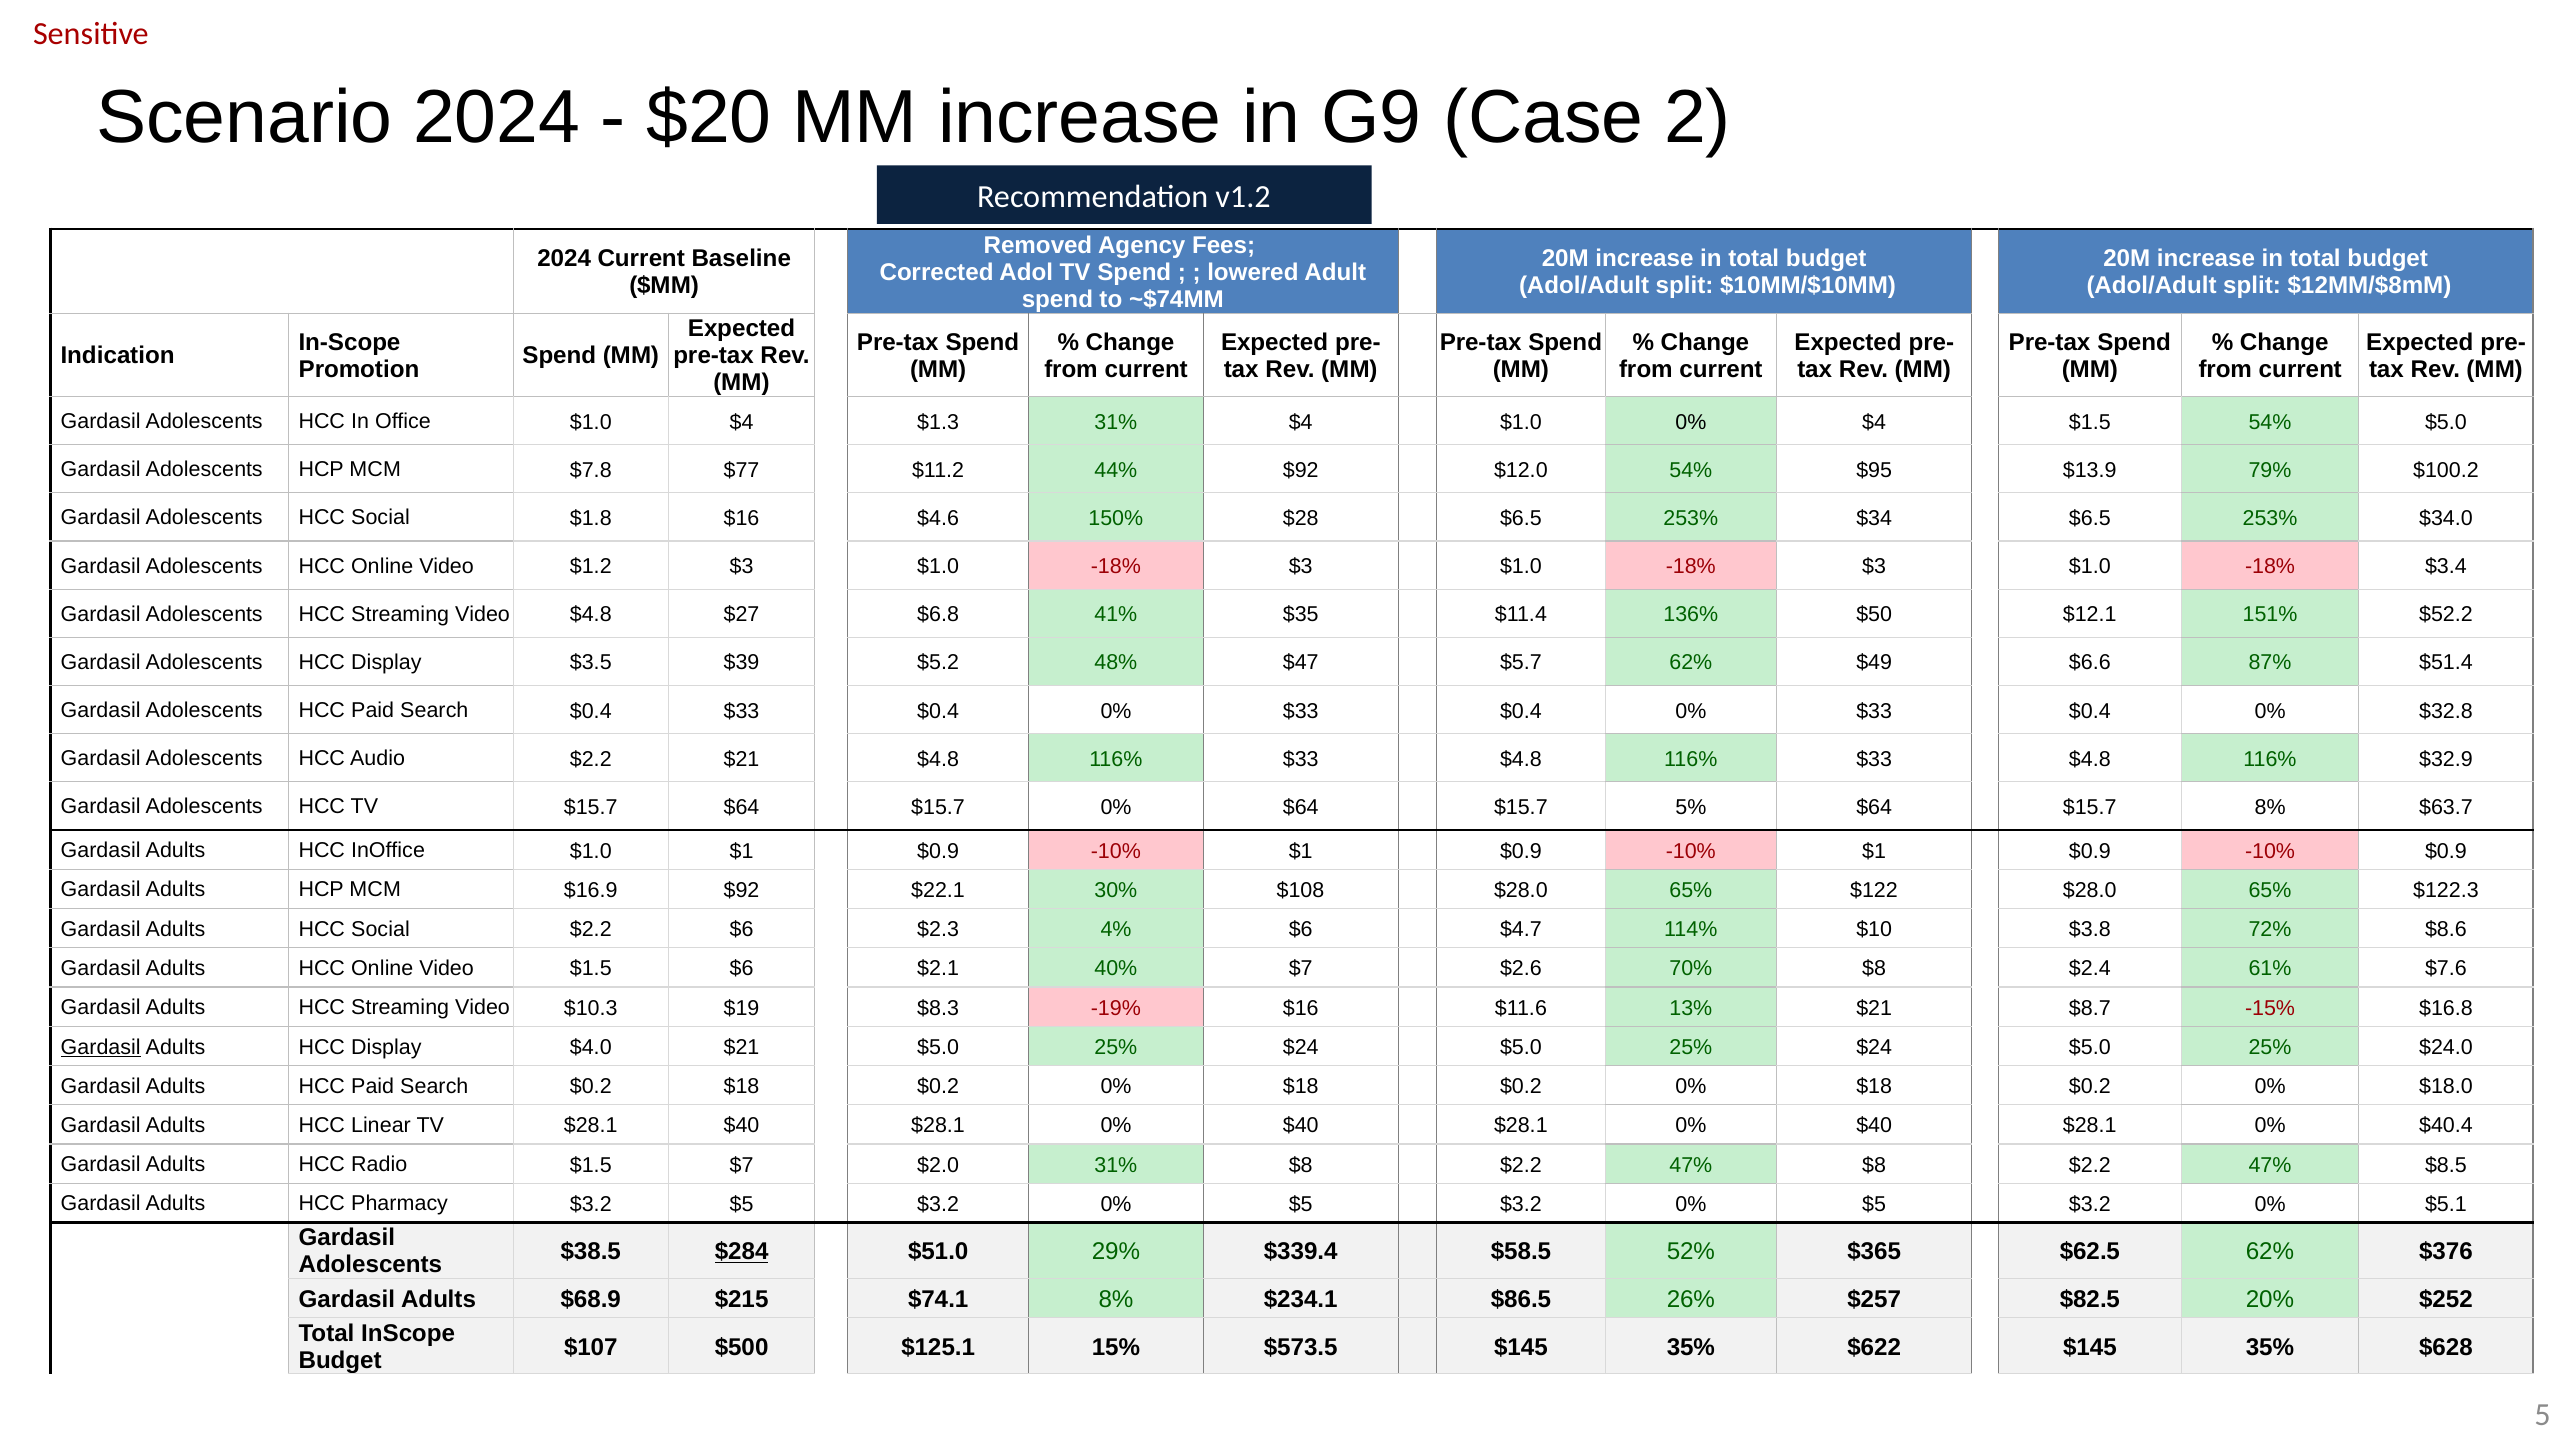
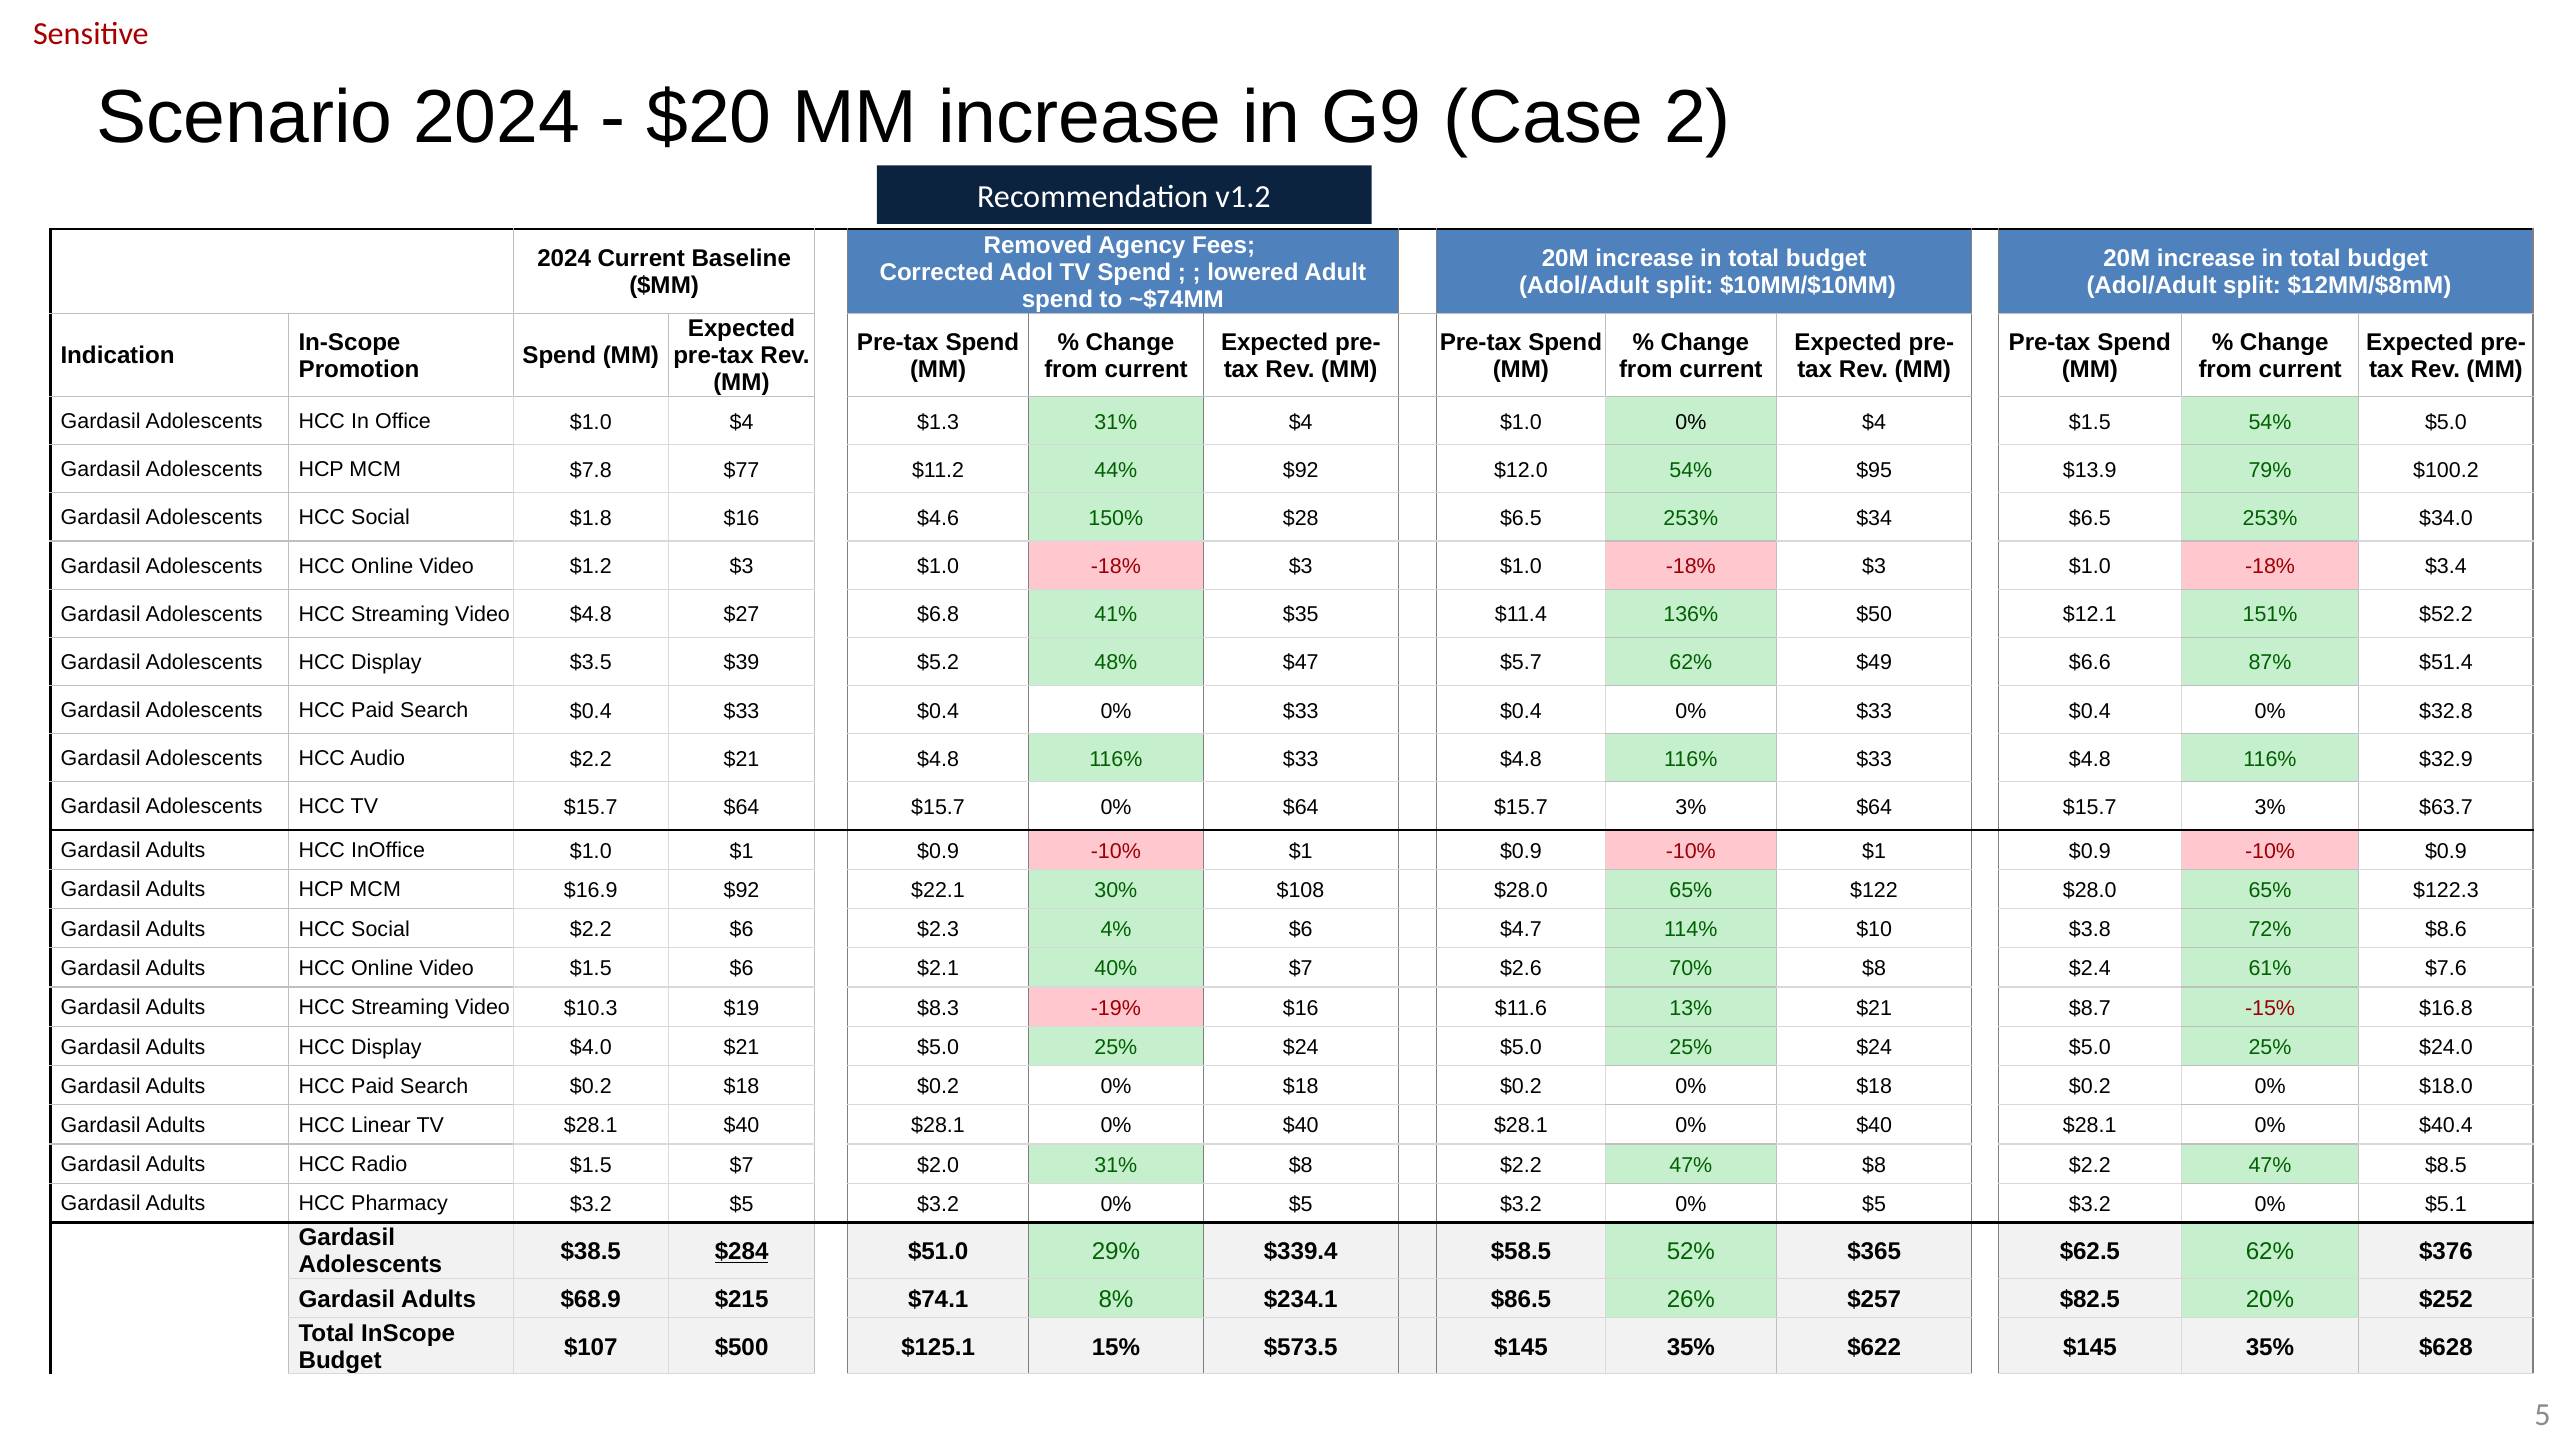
0% $64 $15.7 5%: 5% -> 3%
8% at (2270, 807): 8% -> 3%
Gardasil at (101, 1047) underline: present -> none
